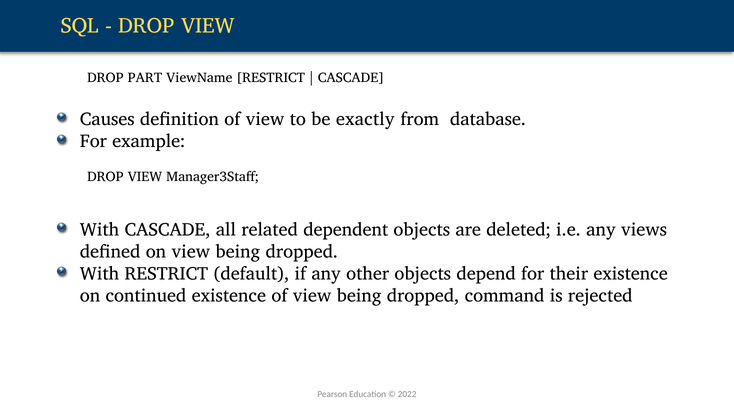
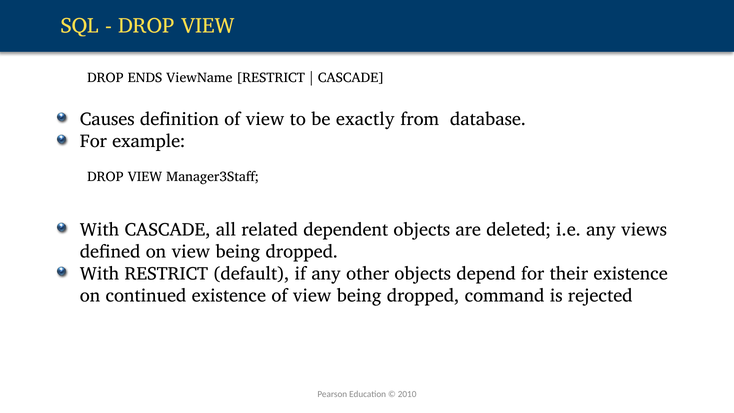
PART: PART -> ENDS
2022: 2022 -> 2010
